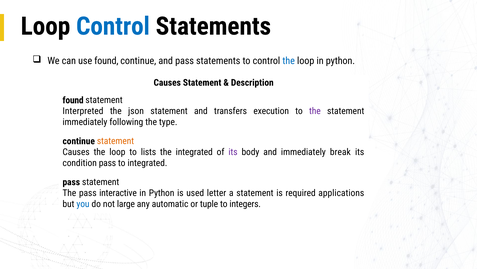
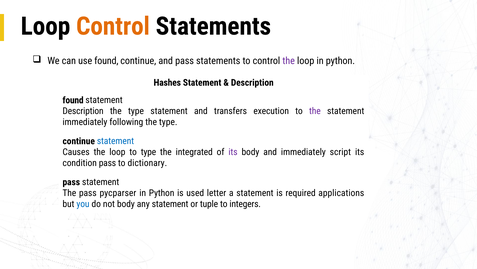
Control at (113, 26) colour: blue -> orange
the at (289, 61) colour: blue -> purple
Causes at (167, 82): Causes -> Hashes
Interpreted at (83, 111): Interpreted -> Description
json at (136, 111): json -> type
statement at (115, 141) colour: orange -> blue
to lists: lists -> type
break: break -> script
to integrated: integrated -> dictionary
interactive: interactive -> pycparser
not large: large -> body
any automatic: automatic -> statement
